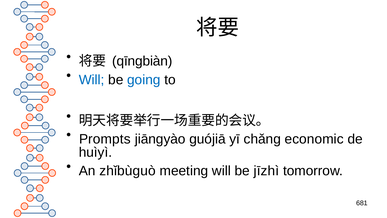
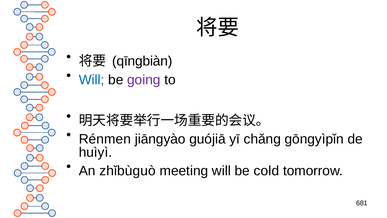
going colour: blue -> purple
Prompts: Prompts -> Rénmen
economic: economic -> gōngyìpǐn
jīzhì: jīzhì -> cold
